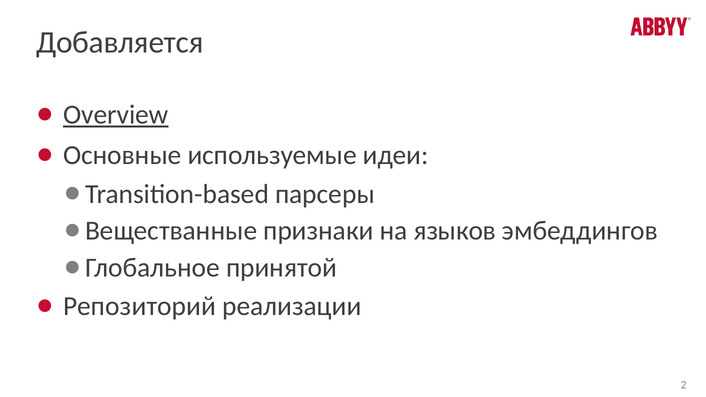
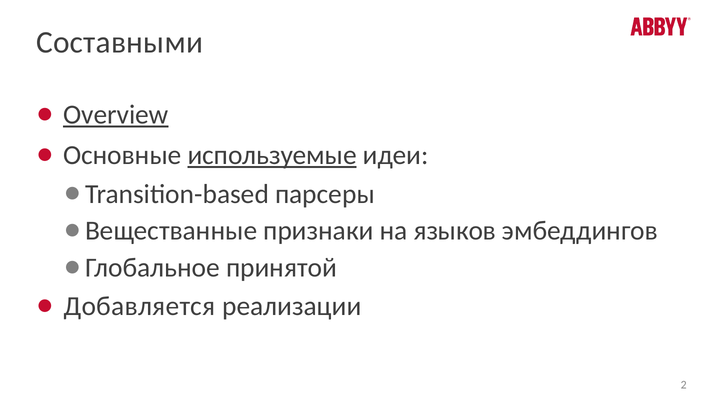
Добавляется: Добавляется -> Составными
используемые underline: none -> present
Репозиторий: Репозиторий -> Добавляется
